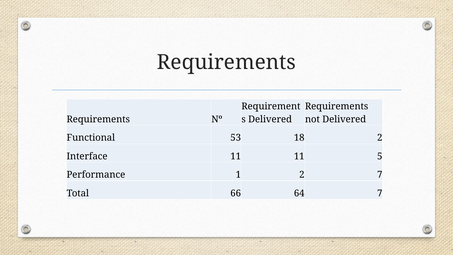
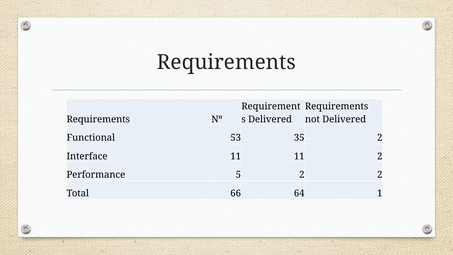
18: 18 -> 35
11 5: 5 -> 2
1: 1 -> 5
2 7: 7 -> 2
64 7: 7 -> 1
